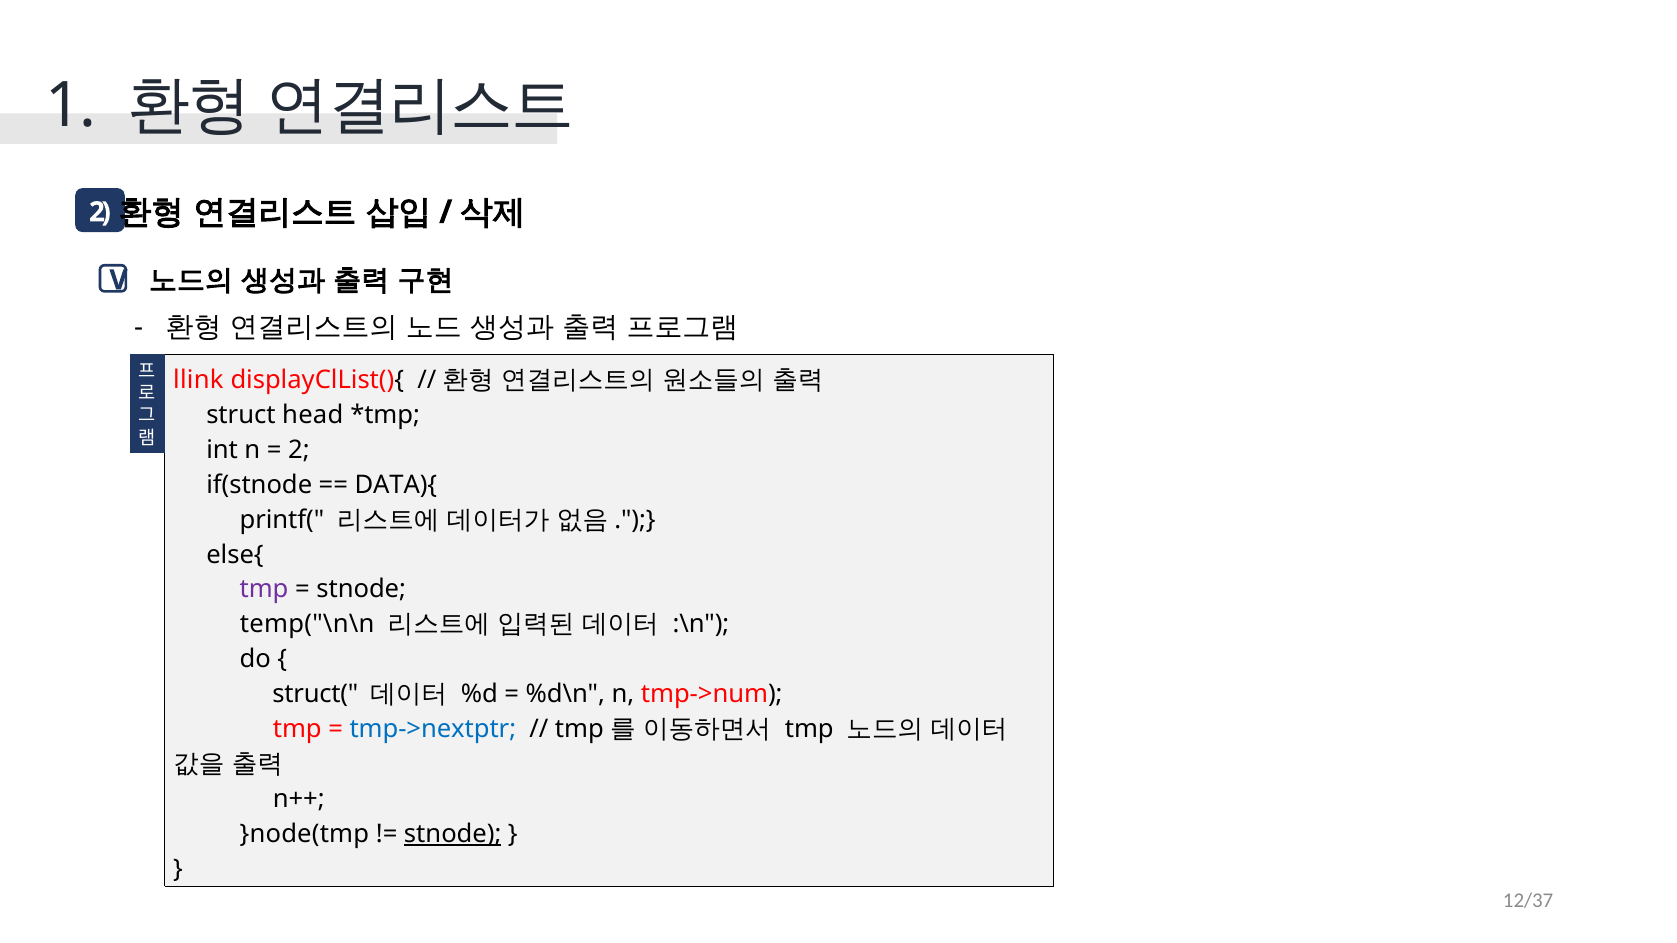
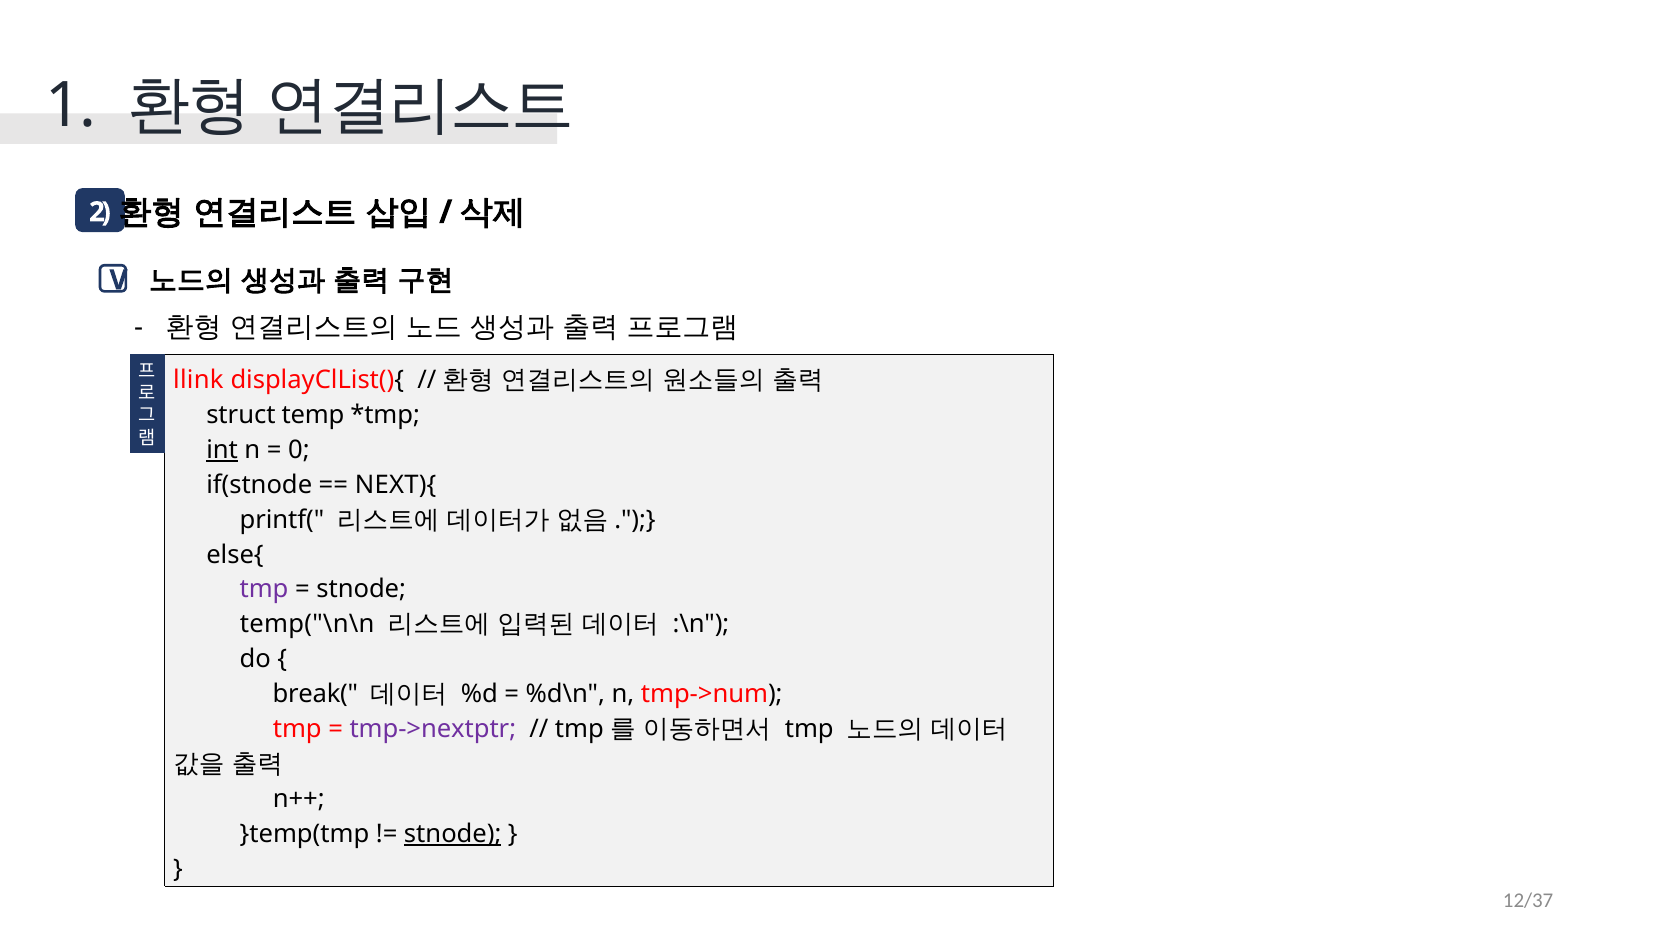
head: head -> temp
int underline: none -> present
2 at (299, 450): 2 -> 0
DATA){: DATA){ -> NEXT){
struct(: struct( -> break(
tmp->nextptr colour: blue -> purple
}node(tmp: }node(tmp -> }temp(tmp
